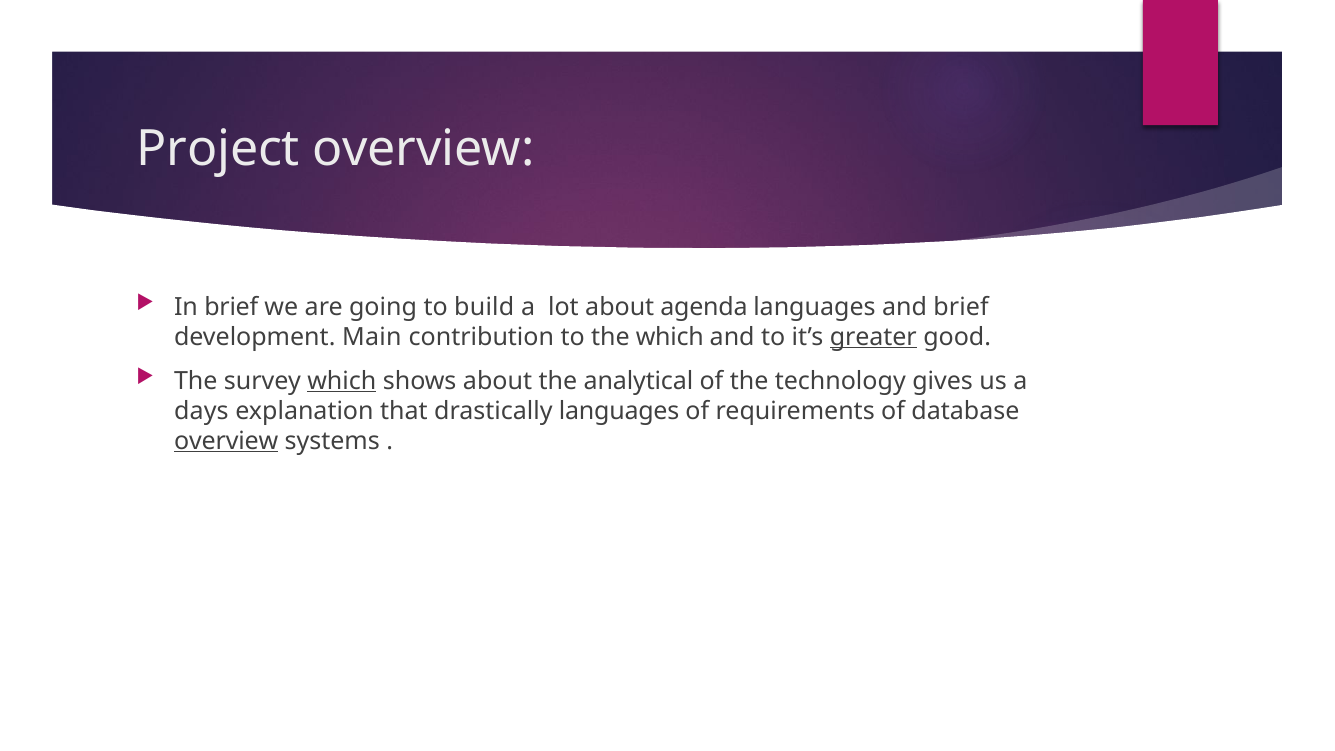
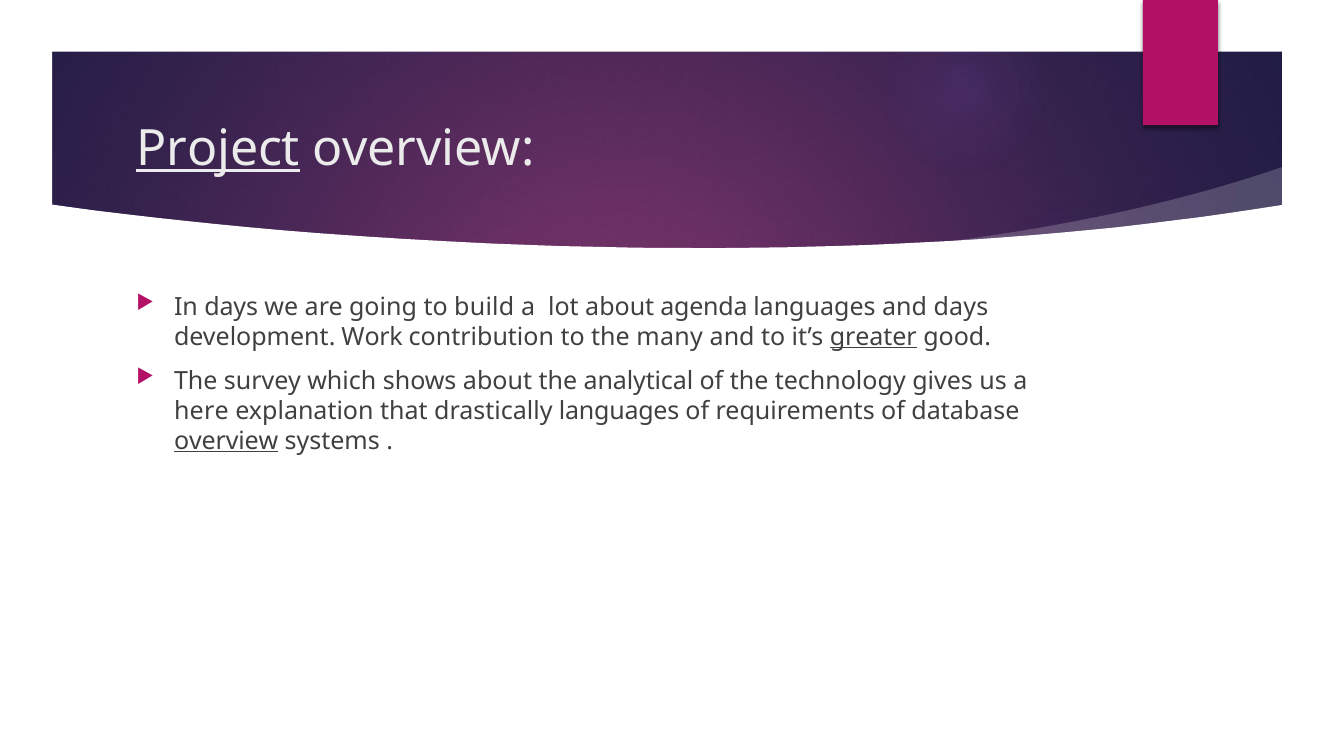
Project underline: none -> present
In brief: brief -> days
and brief: brief -> days
Main: Main -> Work
the which: which -> many
which at (342, 381) underline: present -> none
days: days -> here
